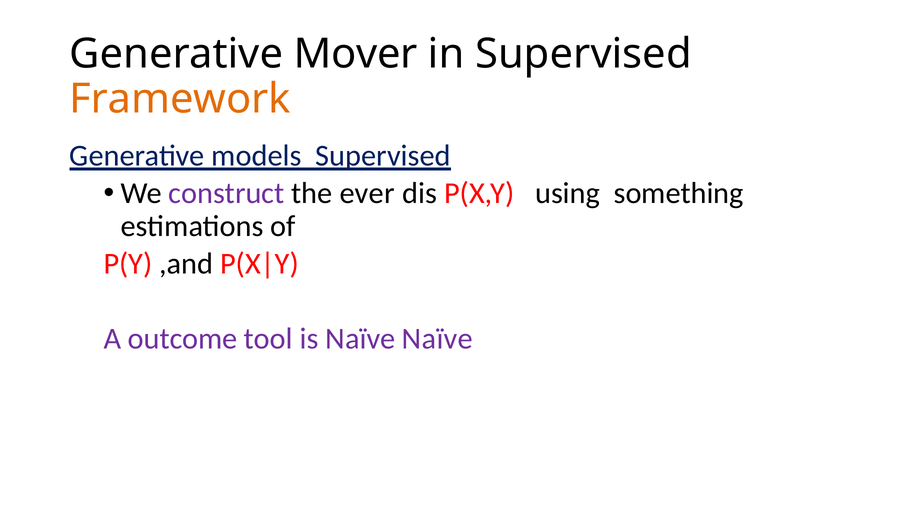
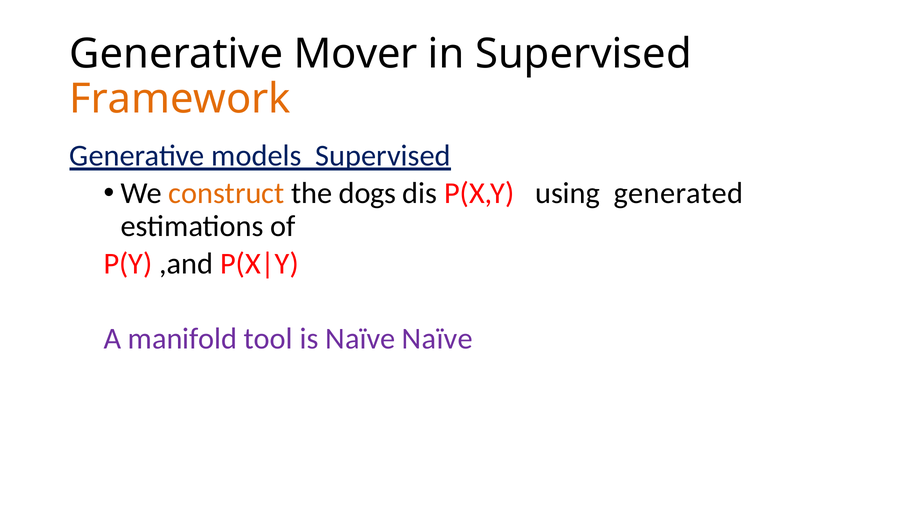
construct colour: purple -> orange
ever: ever -> dogs
something: something -> generated
outcome: outcome -> manifold
